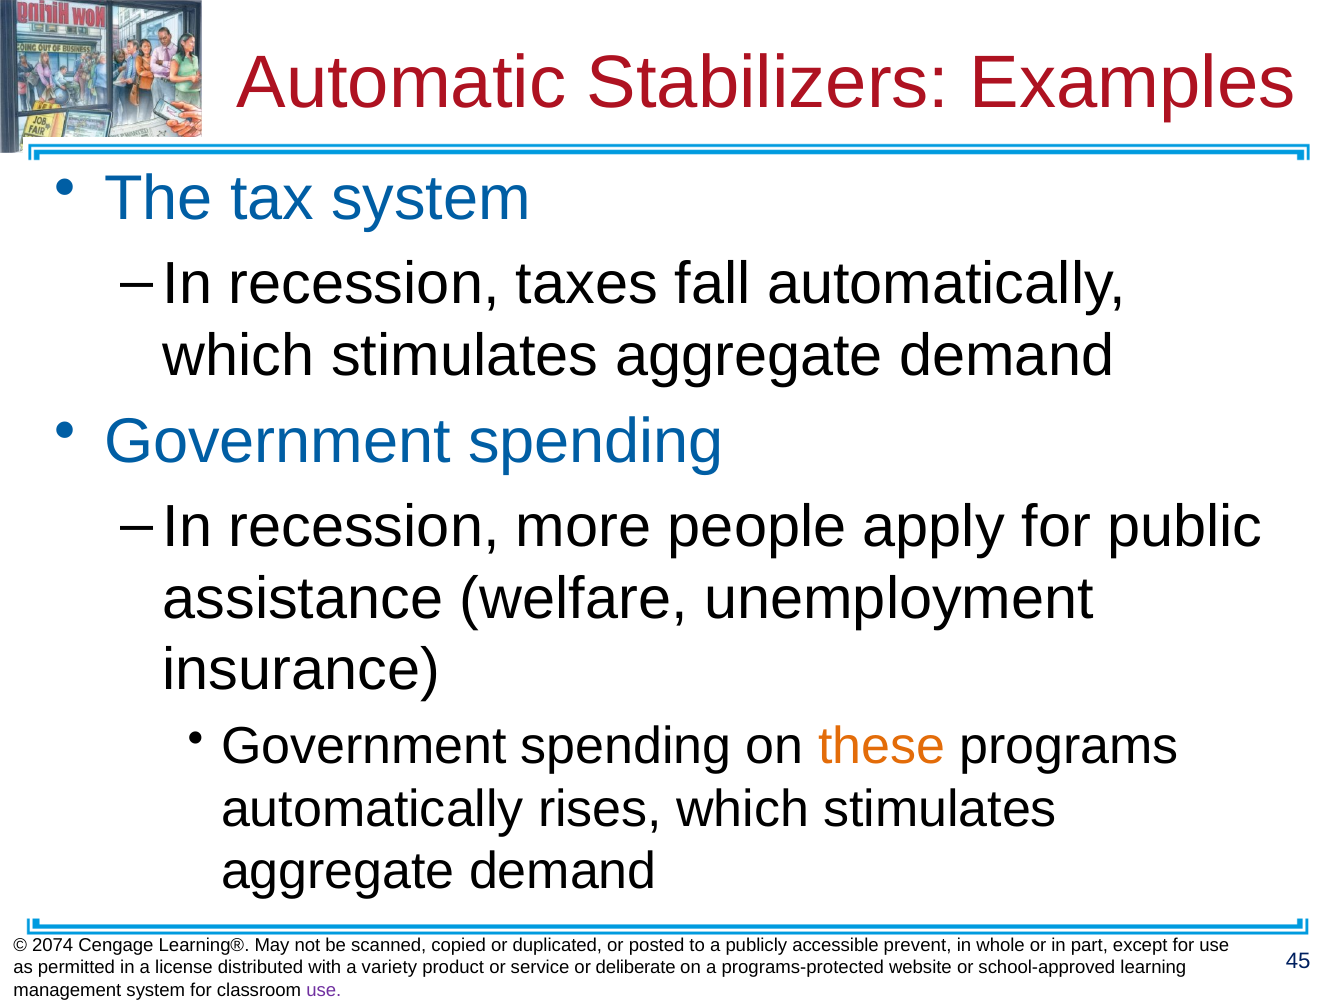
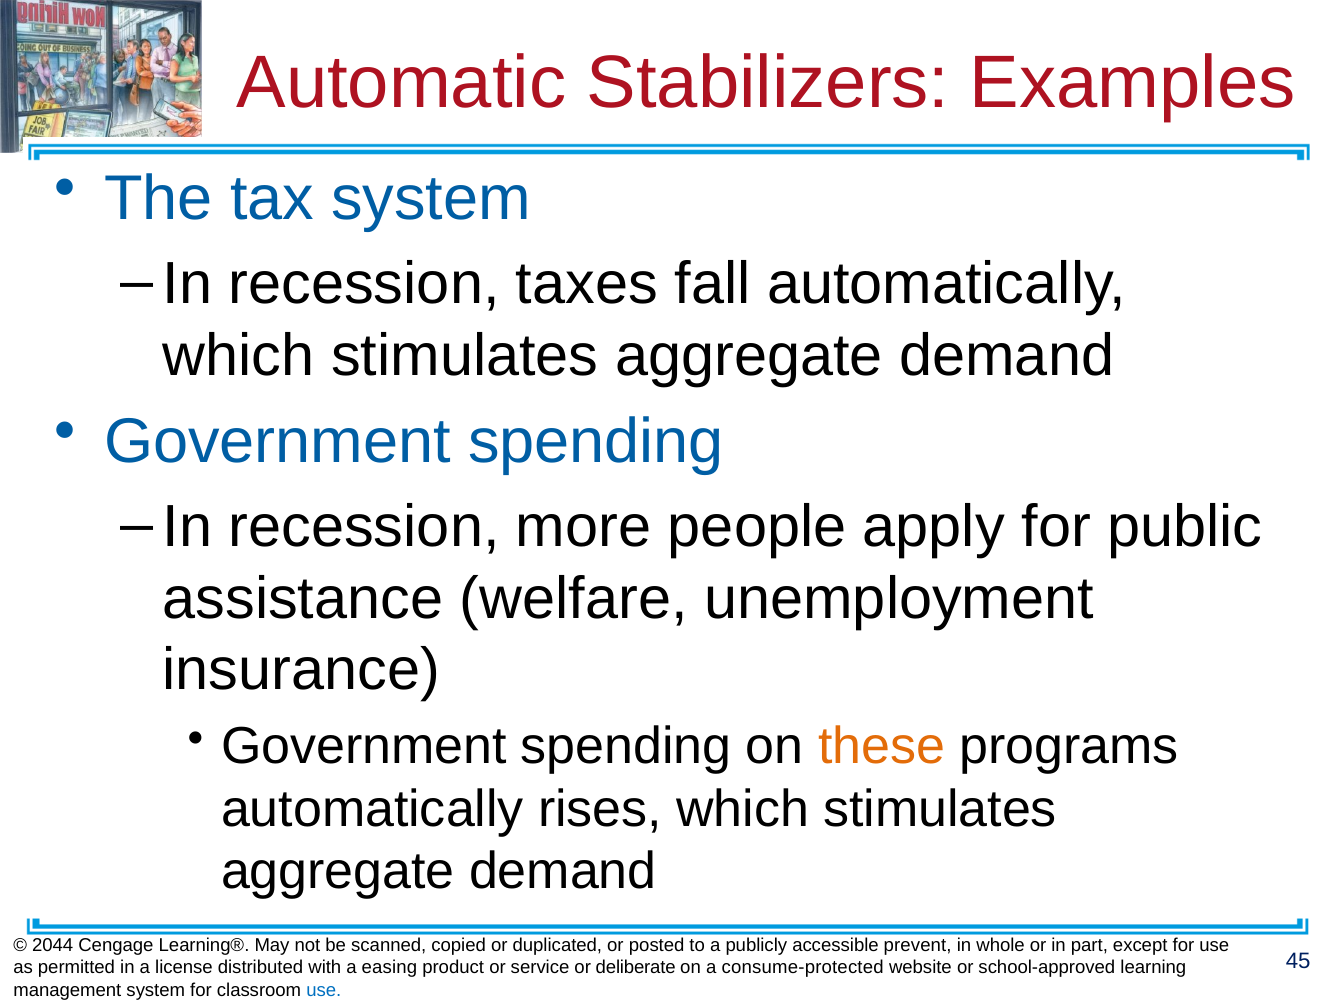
2074: 2074 -> 2044
variety: variety -> easing
programs-protected: programs-protected -> consume-protected
use at (324, 990) colour: purple -> blue
